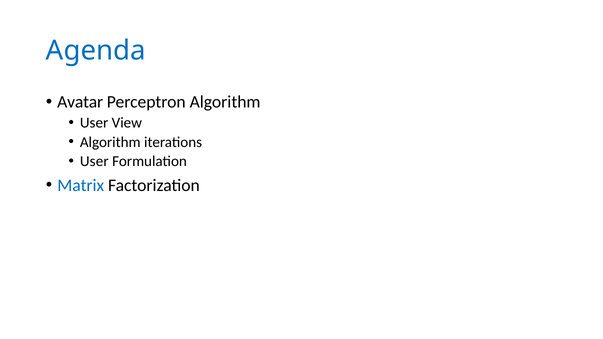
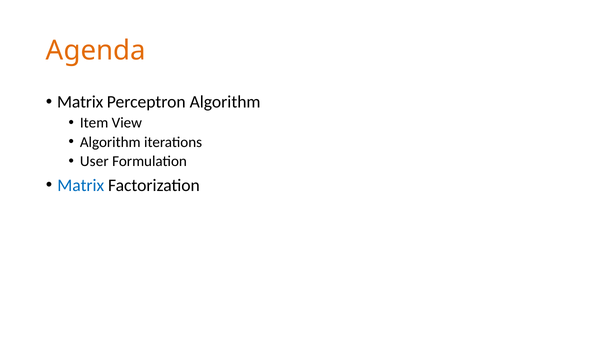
Agenda colour: blue -> orange
Avatar at (80, 102): Avatar -> Matrix
User at (94, 123): User -> Item
